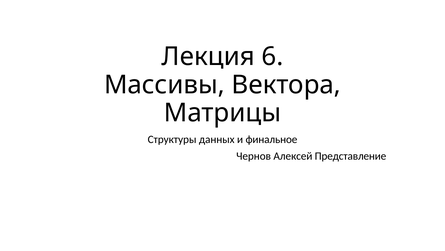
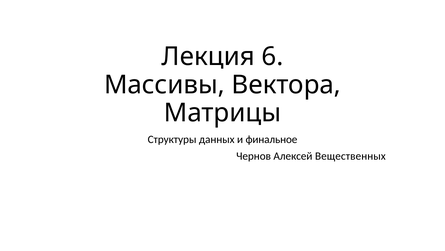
Представление: Представление -> Вещественных
